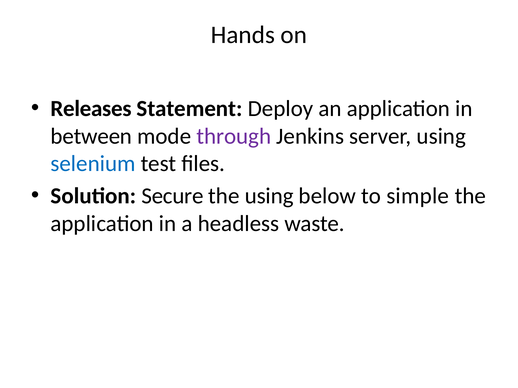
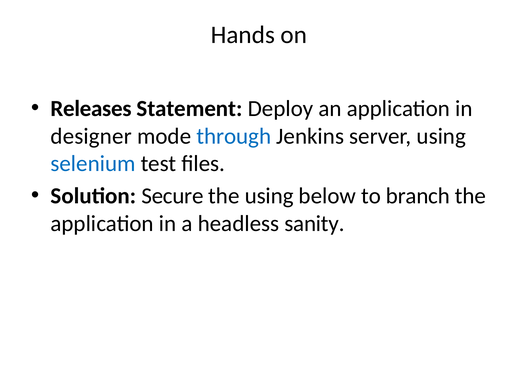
between: between -> designer
through colour: purple -> blue
simple: simple -> branch
waste: waste -> sanity
